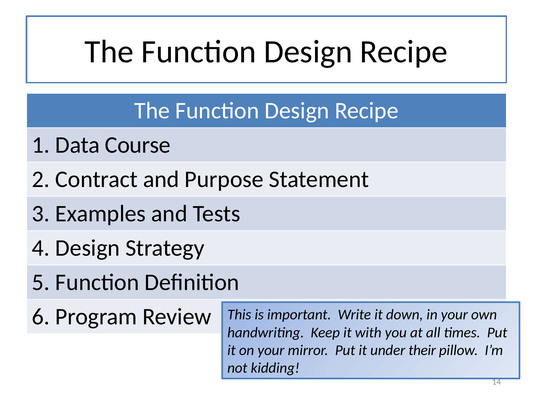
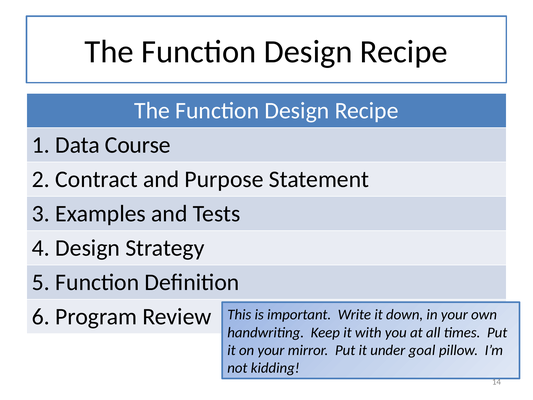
their: their -> goal
